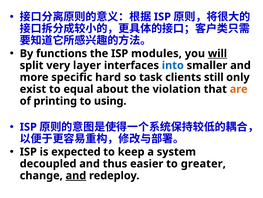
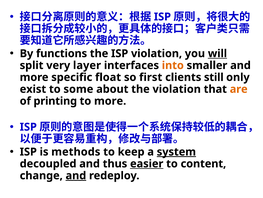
ISP modules: modules -> violation
into colour: blue -> orange
hard: hard -> float
task: task -> first
equal: equal -> some
to using: using -> more
expected: expected -> methods
system underline: none -> present
easier underline: none -> present
greater: greater -> content
